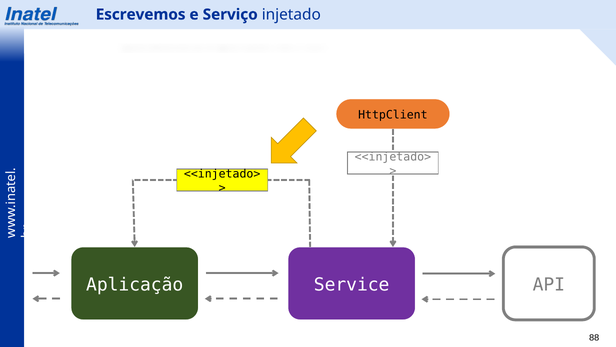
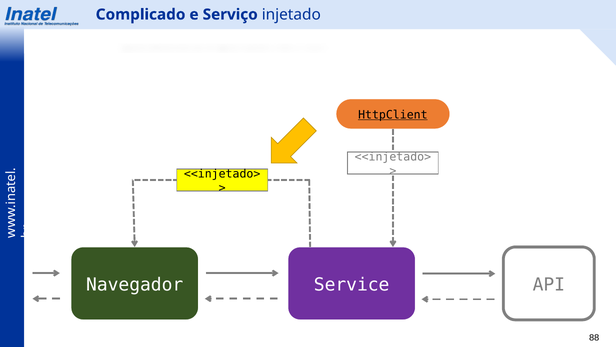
Escrevemos: Escrevemos -> Complicado
HttpClient underline: none -> present
Aplicação: Aplicação -> Navegador
